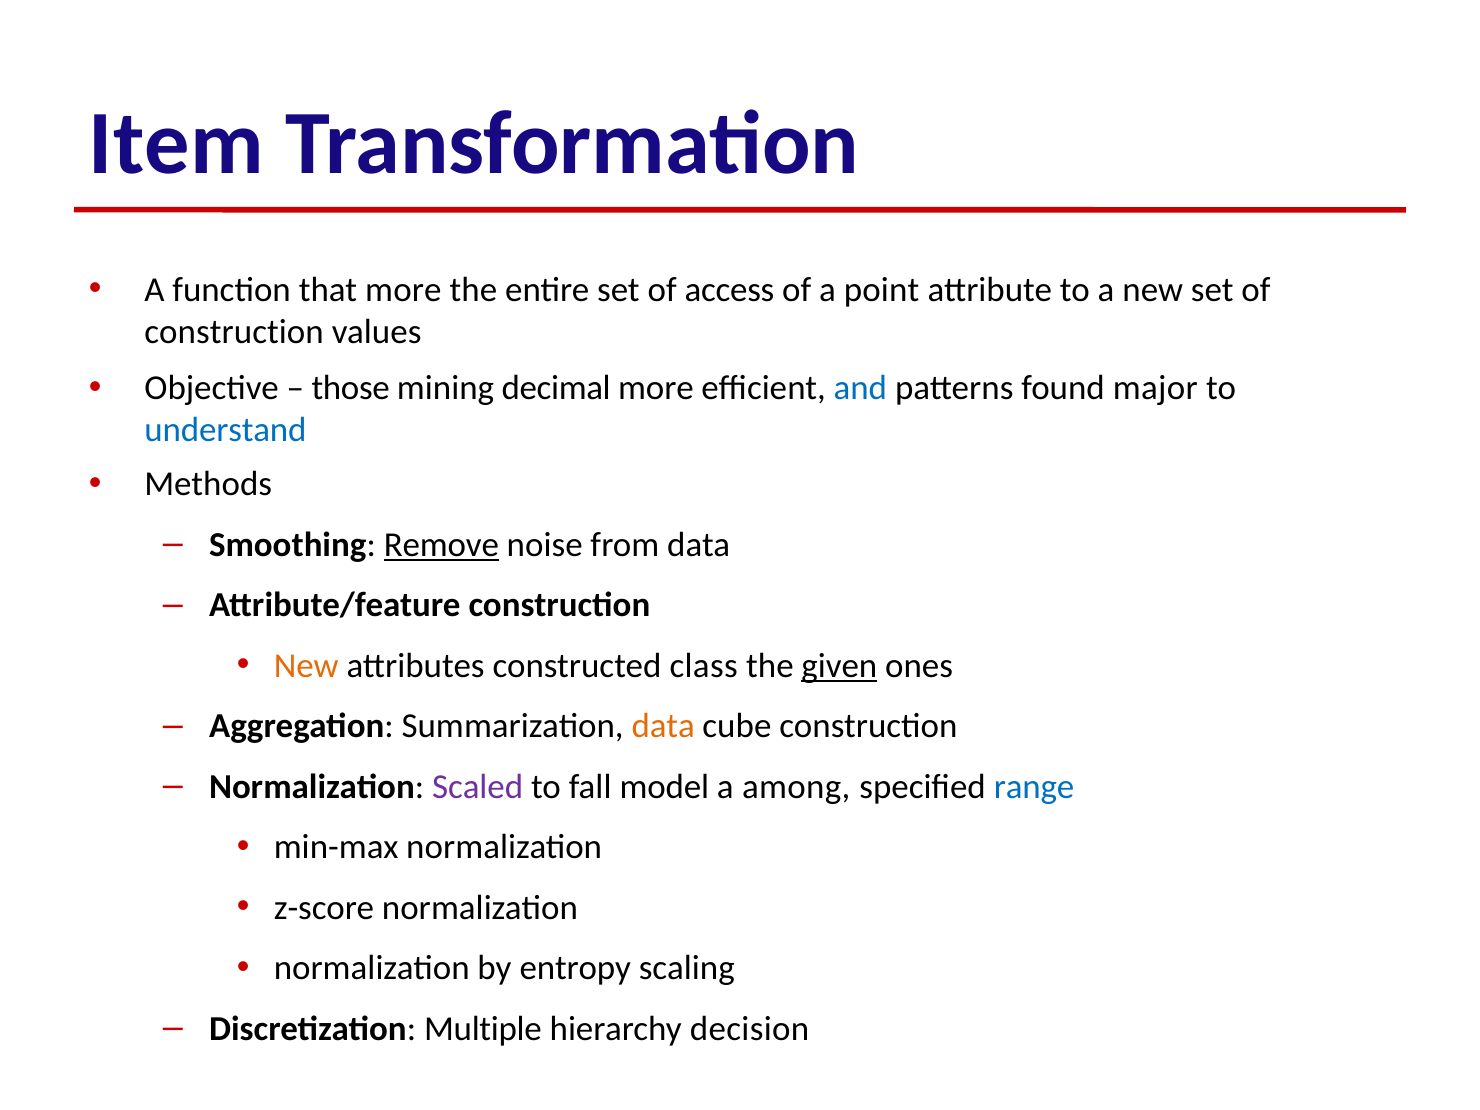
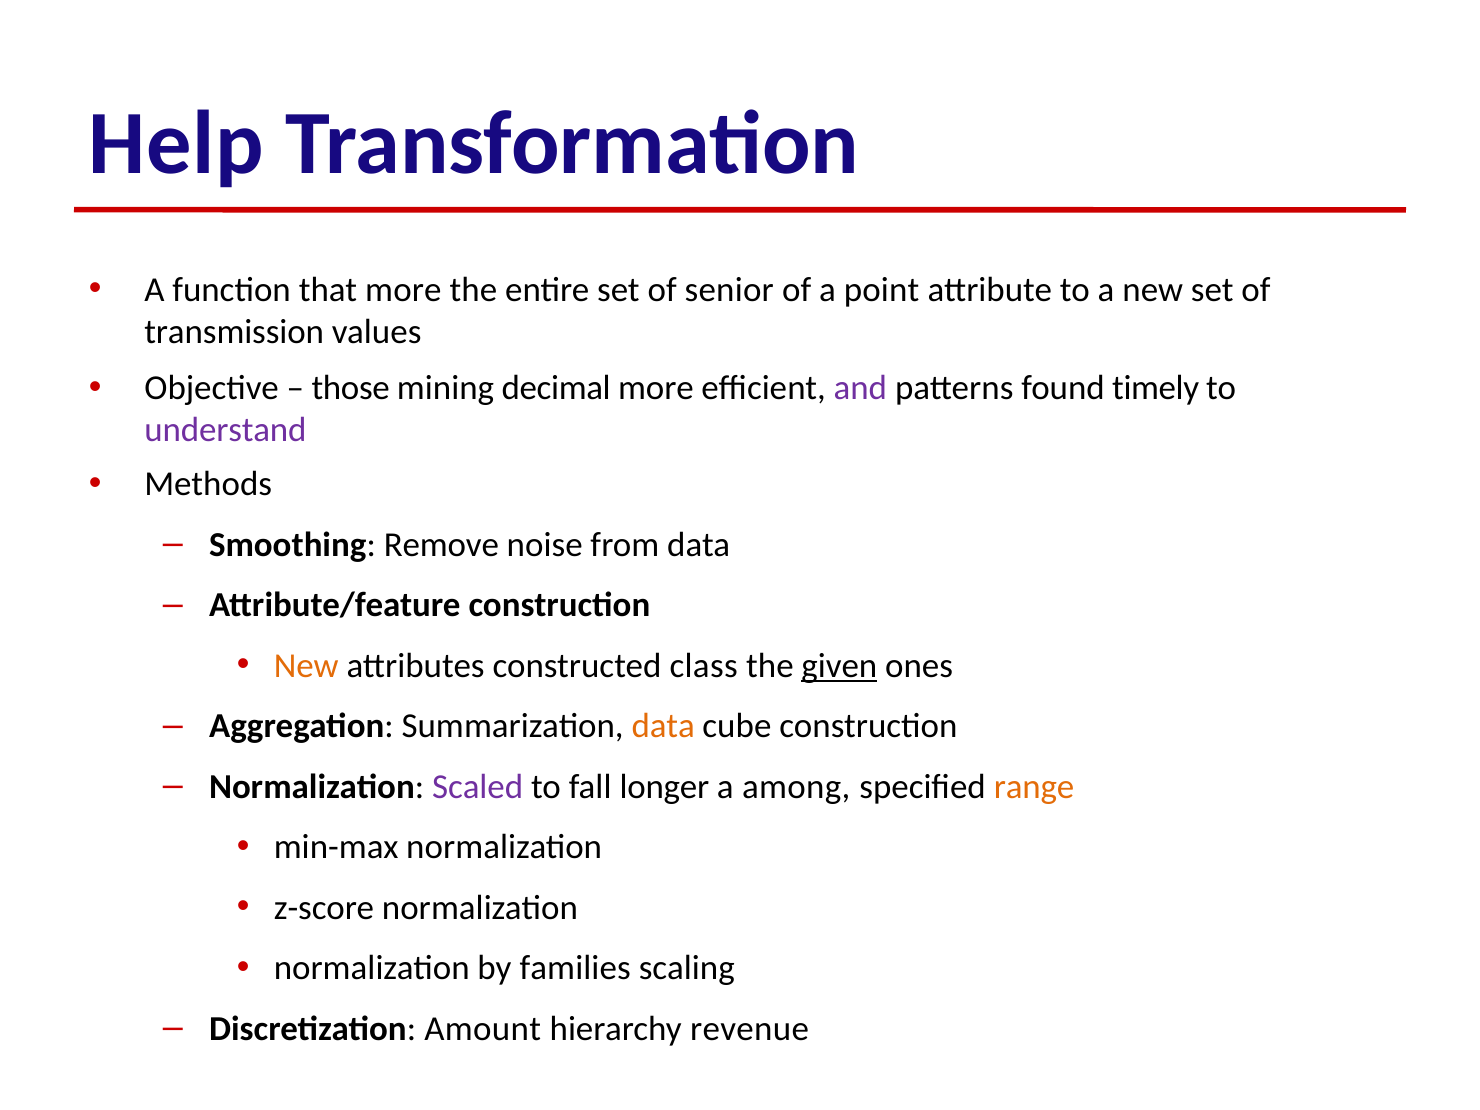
Item: Item -> Help
access: access -> senior
construction at (234, 332): construction -> transmission
and colour: blue -> purple
major: major -> timely
understand colour: blue -> purple
Remove underline: present -> none
model: model -> longer
range colour: blue -> orange
entropy: entropy -> families
Multiple: Multiple -> Amount
decision: decision -> revenue
